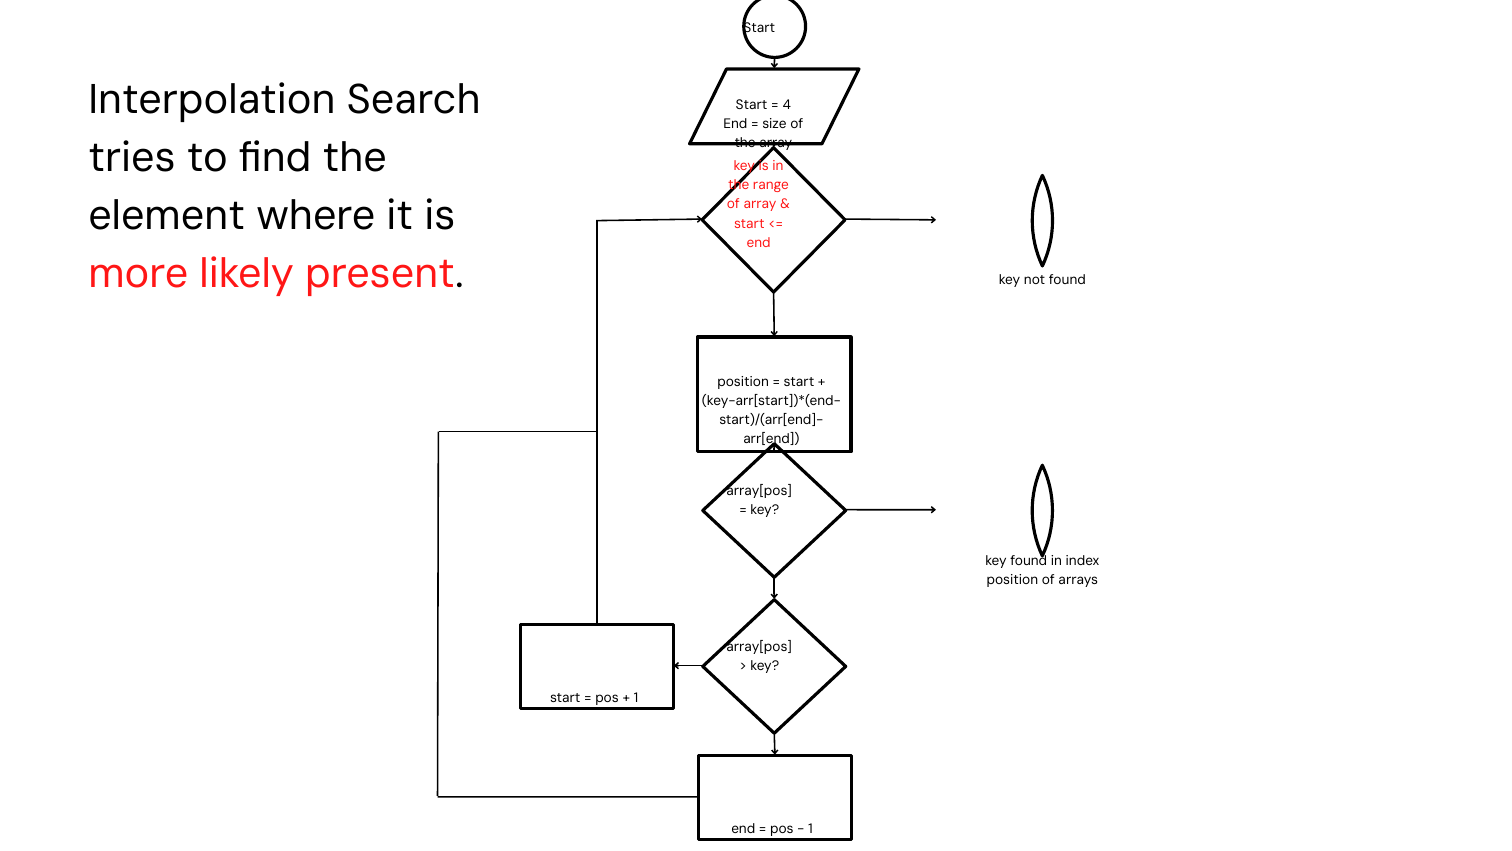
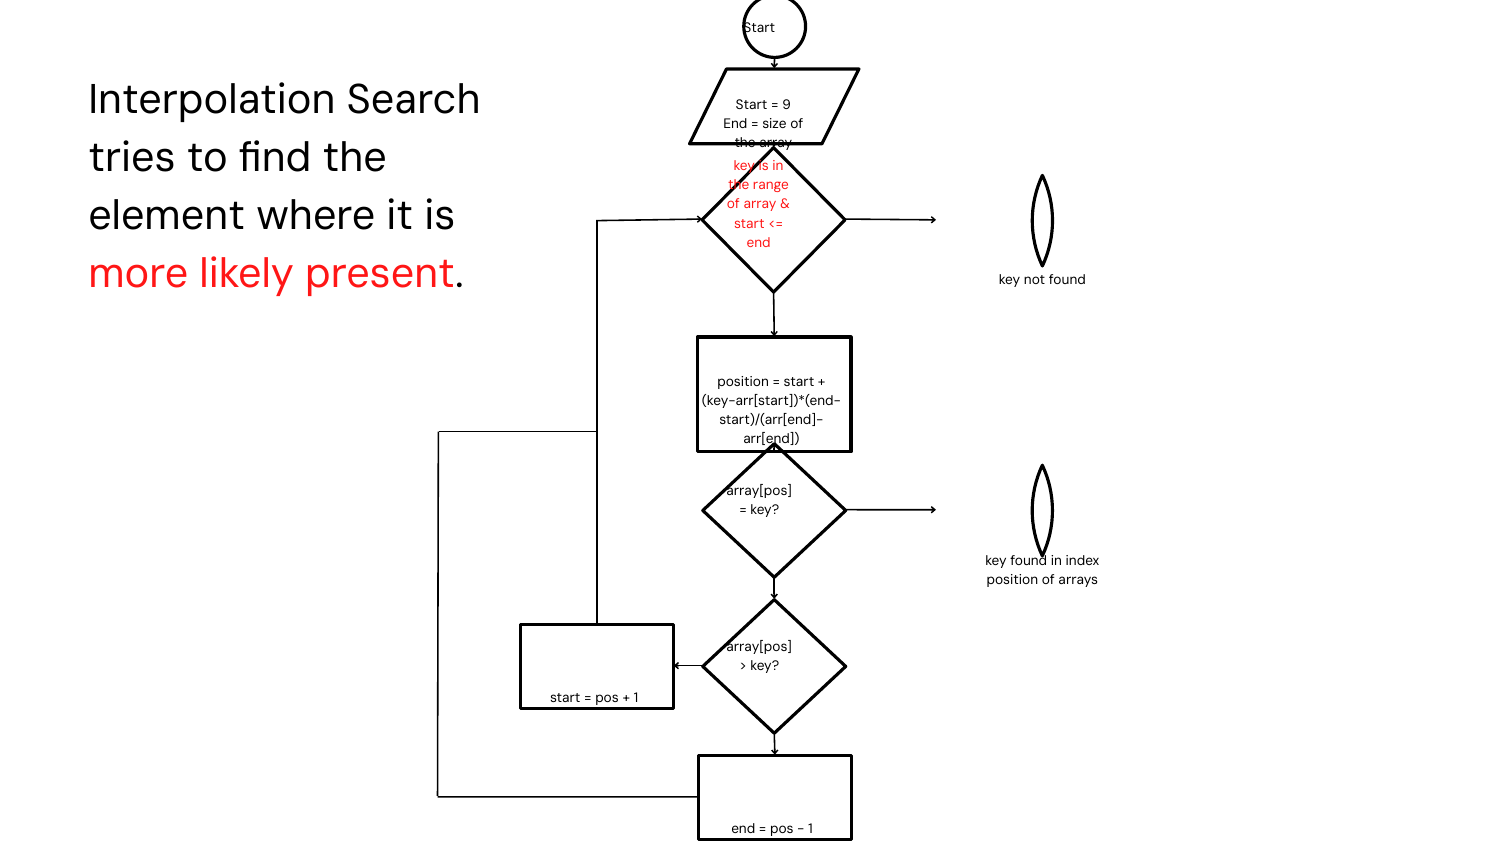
4: 4 -> 9
